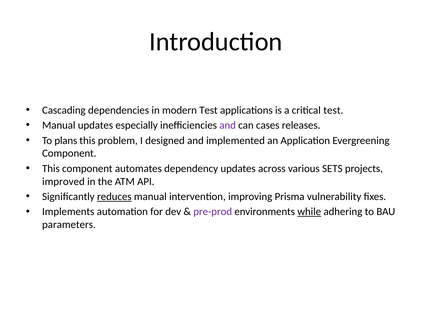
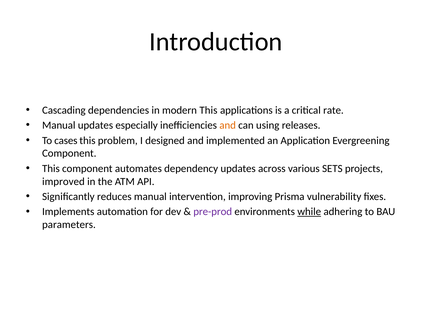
modern Test: Test -> This
critical test: test -> rate
and at (228, 125) colour: purple -> orange
cases: cases -> using
plans: plans -> cases
reduces underline: present -> none
